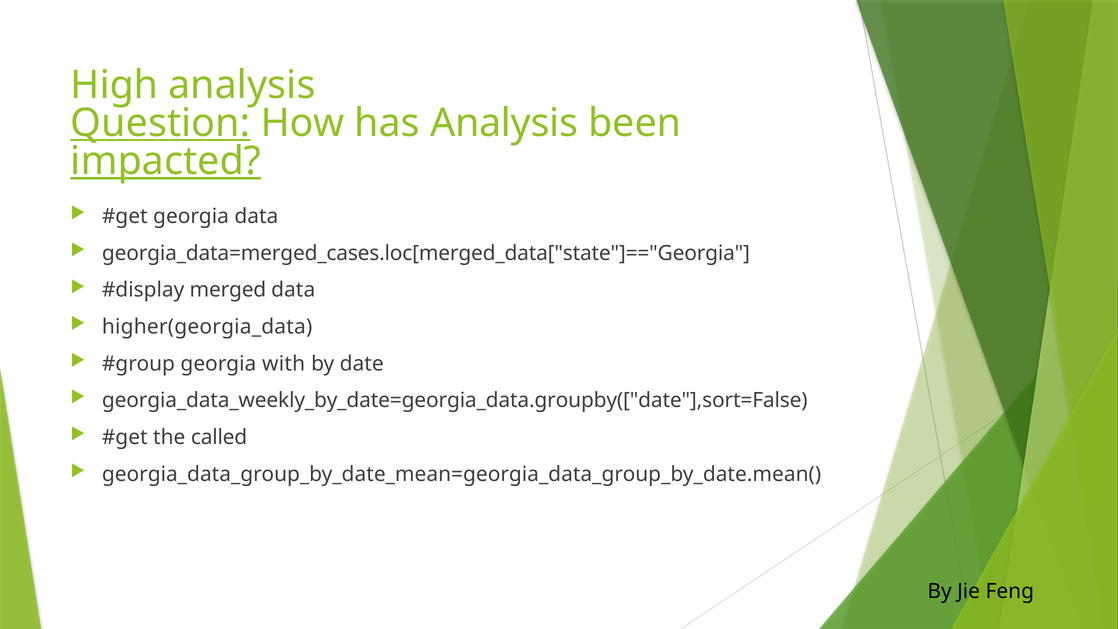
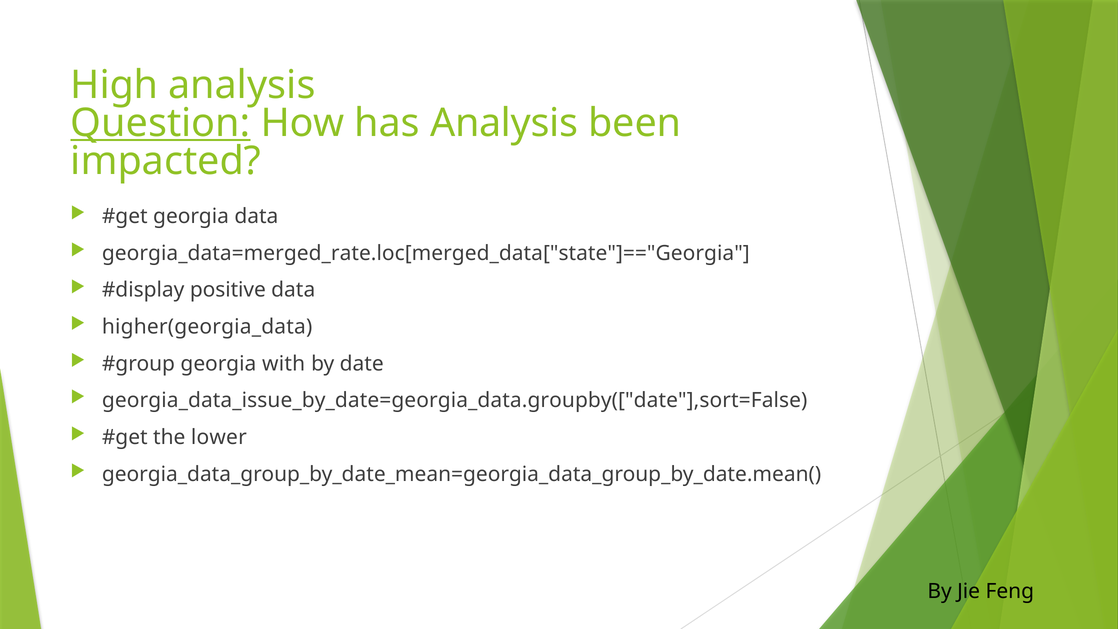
impacted underline: present -> none
georgia_data=merged_cases.loc[merged_data["state"]=="Georgia: georgia_data=merged_cases.loc[merged_data["state"]=="Georgia -> georgia_data=merged_rate.loc[merged_data["state"]=="Georgia
merged: merged -> positive
georgia_data_weekly_by_date=georgia_data.groupby(["date"],sort=False: georgia_data_weekly_by_date=georgia_data.groupby(["date"],sort=False -> georgia_data_issue_by_date=georgia_data.groupby(["date"],sort=False
called: called -> lower
